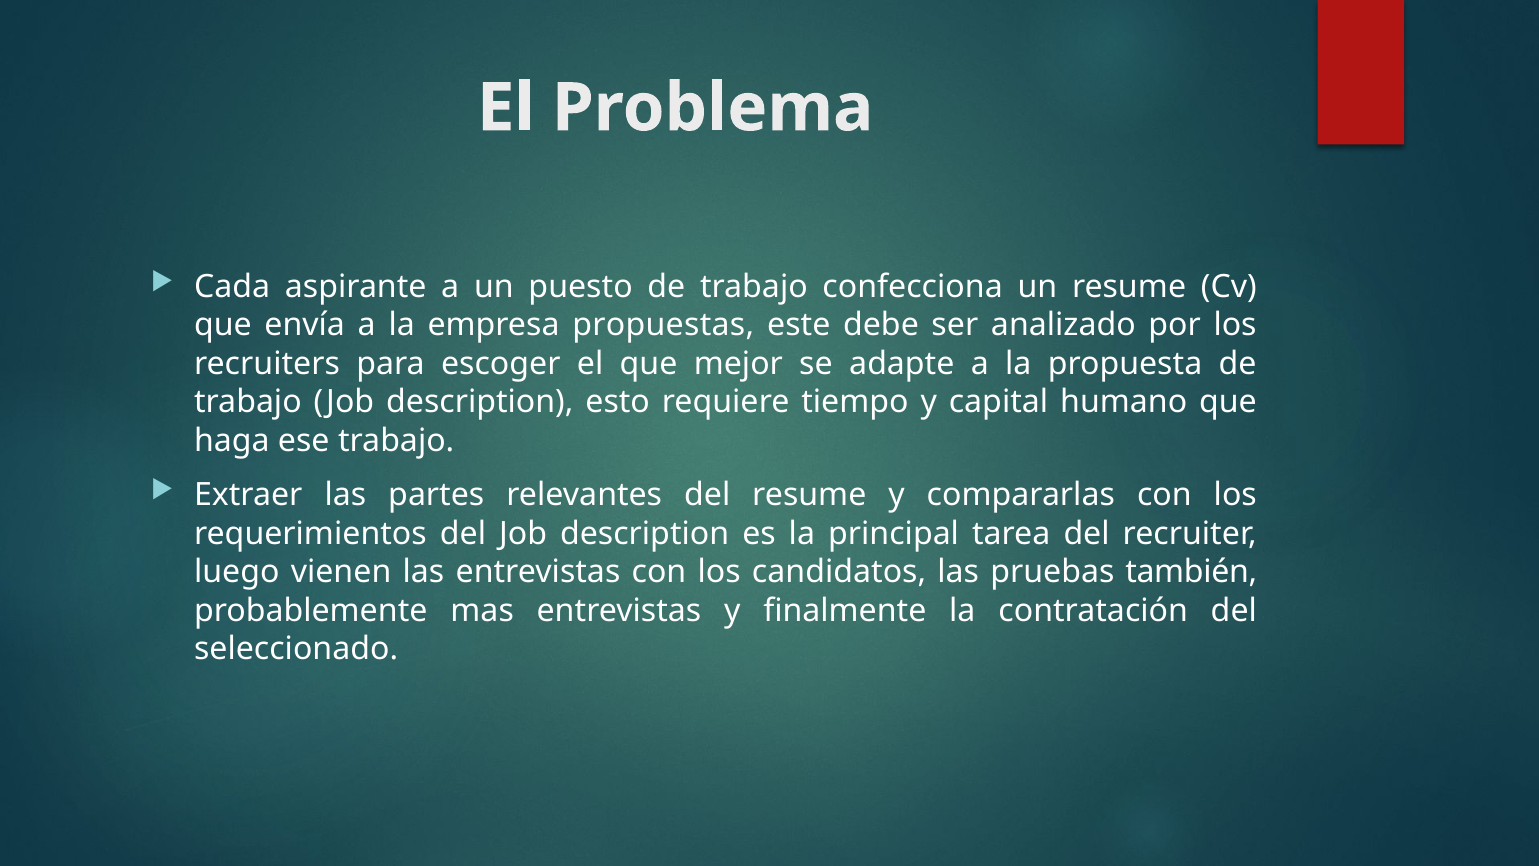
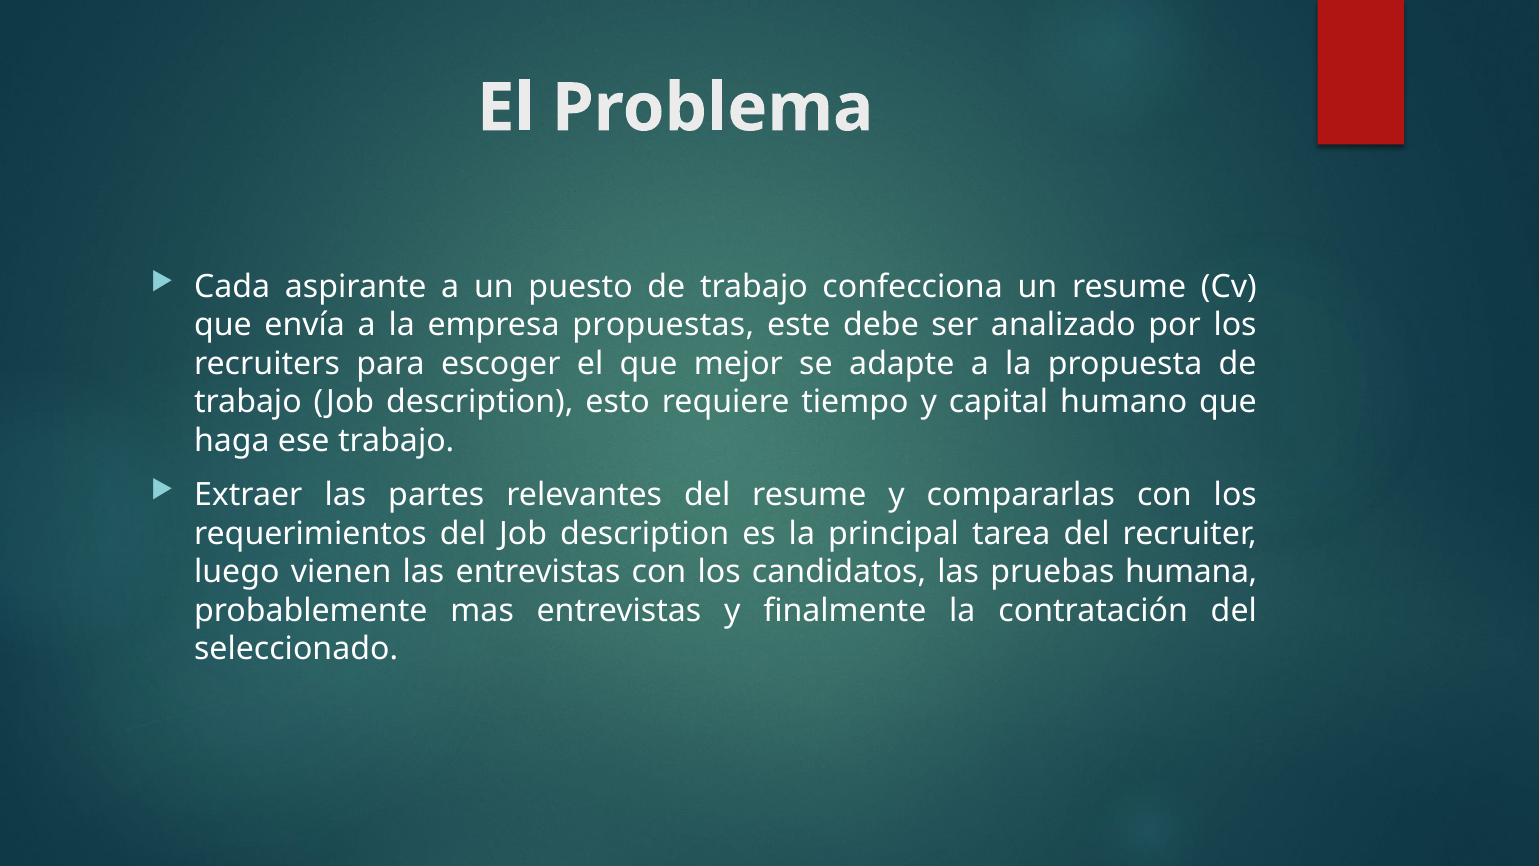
también: también -> humana
